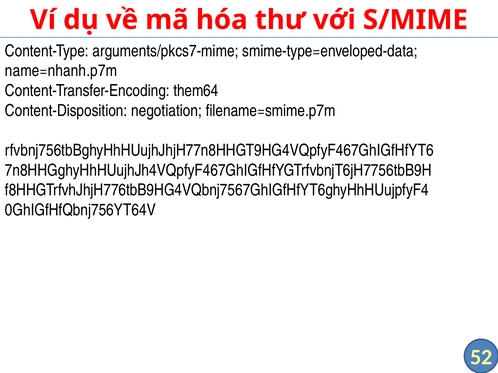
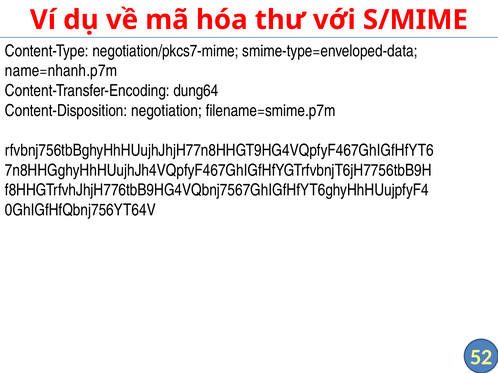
arguments/pkcs7-mime: arguments/pkcs7-mime -> negotiation/pkcs7-mime
them64: them64 -> dung64
